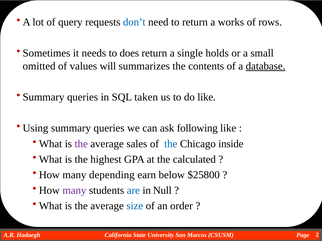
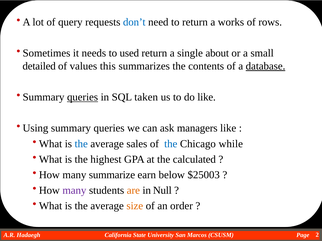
does: does -> used
holds: holds -> about
omitted: omitted -> detailed
will: will -> this
queries at (83, 97) underline: none -> present
following: following -> managers
the at (81, 144) colour: purple -> blue
inside: inside -> while
depending: depending -> summarize
$25800: $25800 -> $25003
are colour: blue -> orange
size colour: blue -> orange
